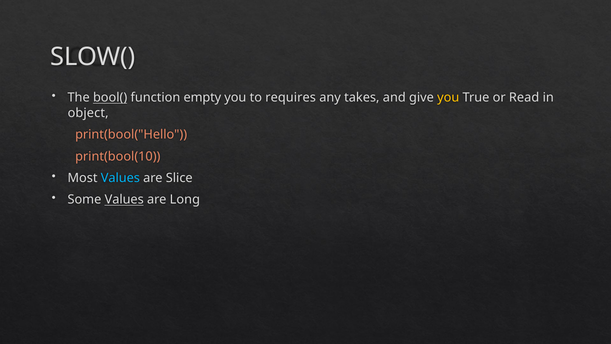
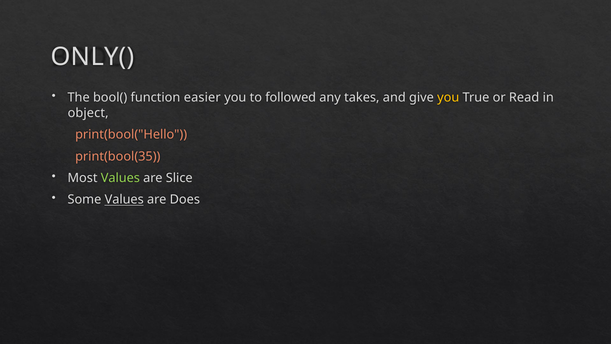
SLOW(: SLOW( -> ONLY(
bool( underline: present -> none
empty: empty -> easier
requires: requires -> followed
print(bool(10: print(bool(10 -> print(bool(35
Values at (120, 178) colour: light blue -> light green
Long: Long -> Does
